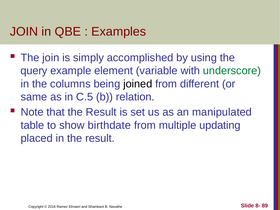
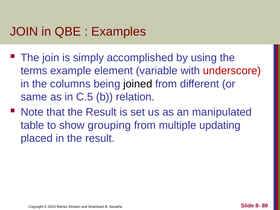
query: query -> terms
underscore colour: green -> red
birthdate: birthdate -> grouping
